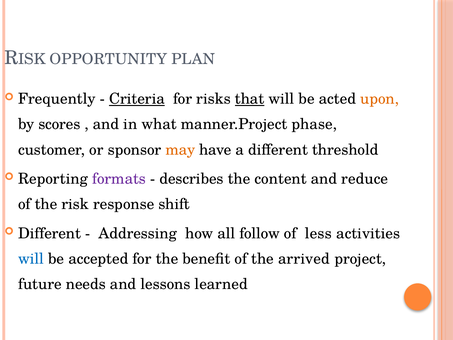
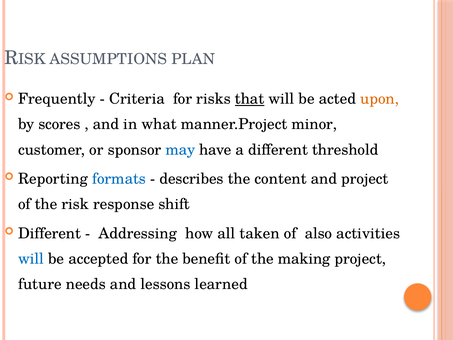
OPPORTUNITY: OPPORTUNITY -> ASSUMPTIONS
Criteria underline: present -> none
phase: phase -> minor
may colour: orange -> blue
formats colour: purple -> blue
and reduce: reduce -> project
follow: follow -> taken
less: less -> also
arrived: arrived -> making
